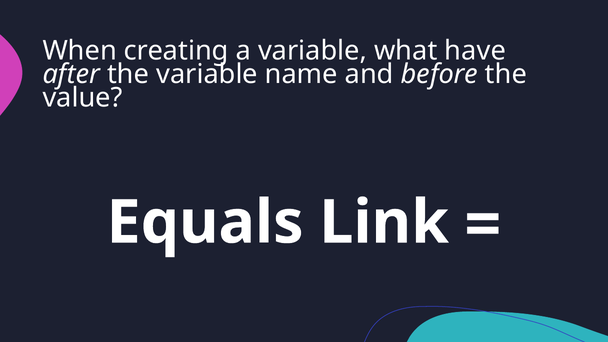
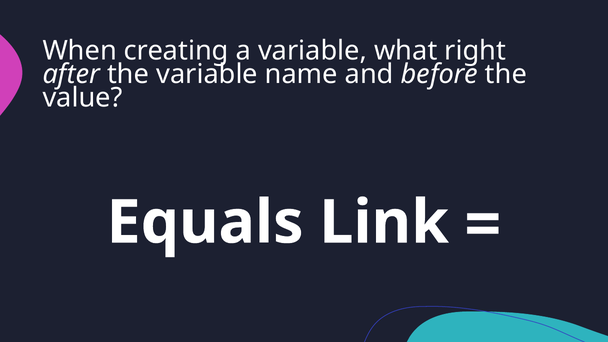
have: have -> right
